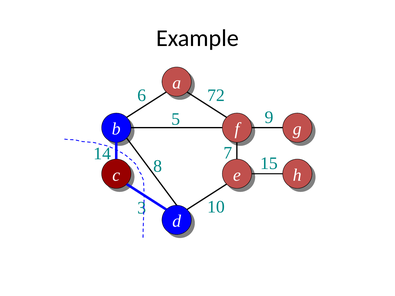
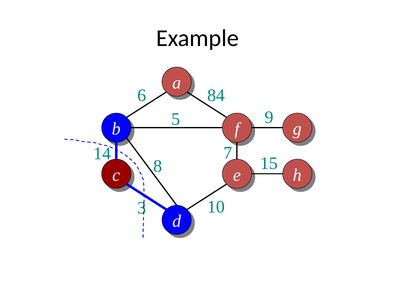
72: 72 -> 84
